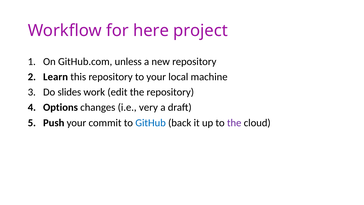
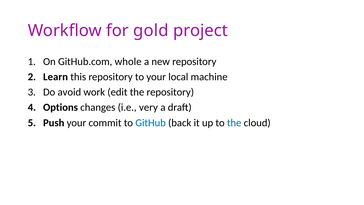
here: here -> gold
unless: unless -> whole
slides: slides -> avoid
the at (234, 123) colour: purple -> blue
